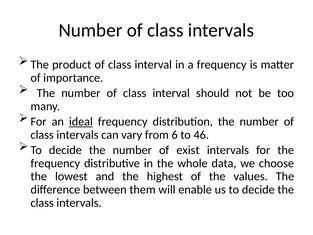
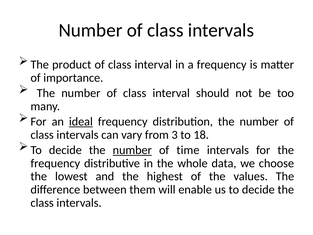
6: 6 -> 3
46: 46 -> 18
number at (132, 150) underline: none -> present
exist: exist -> time
